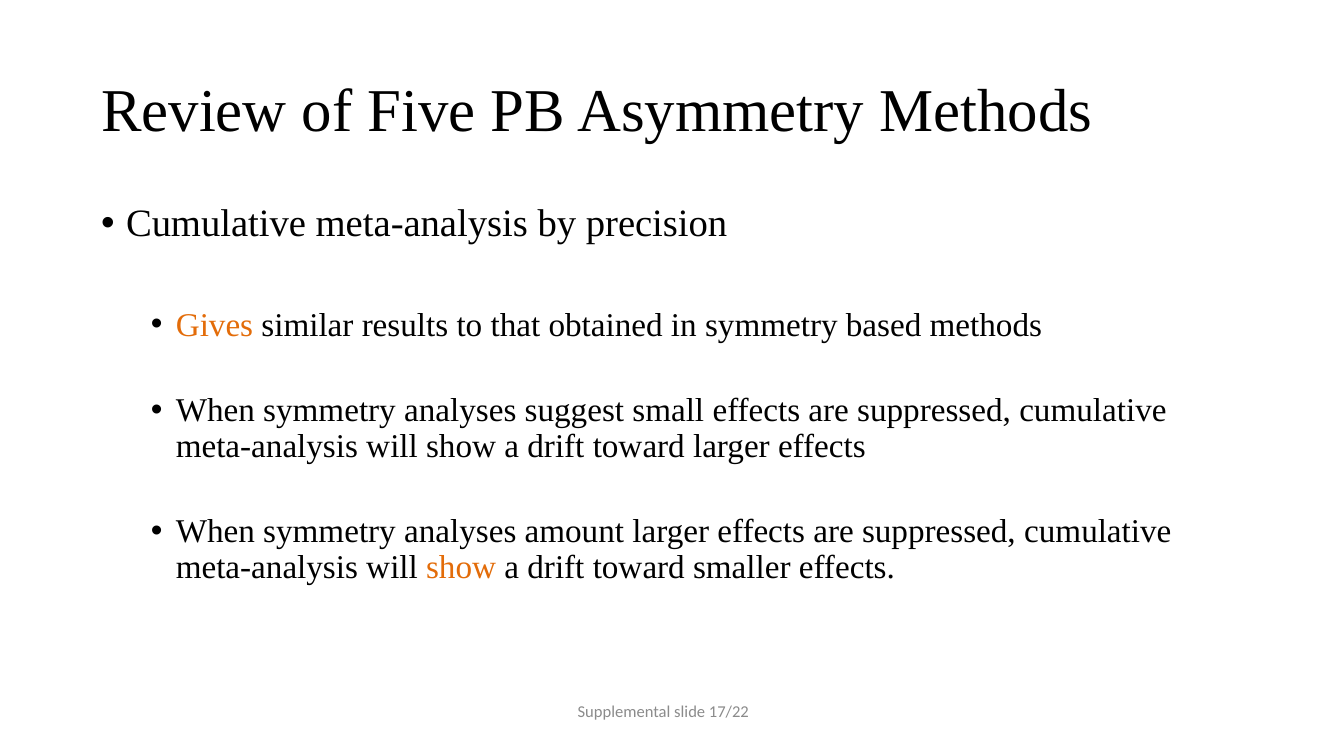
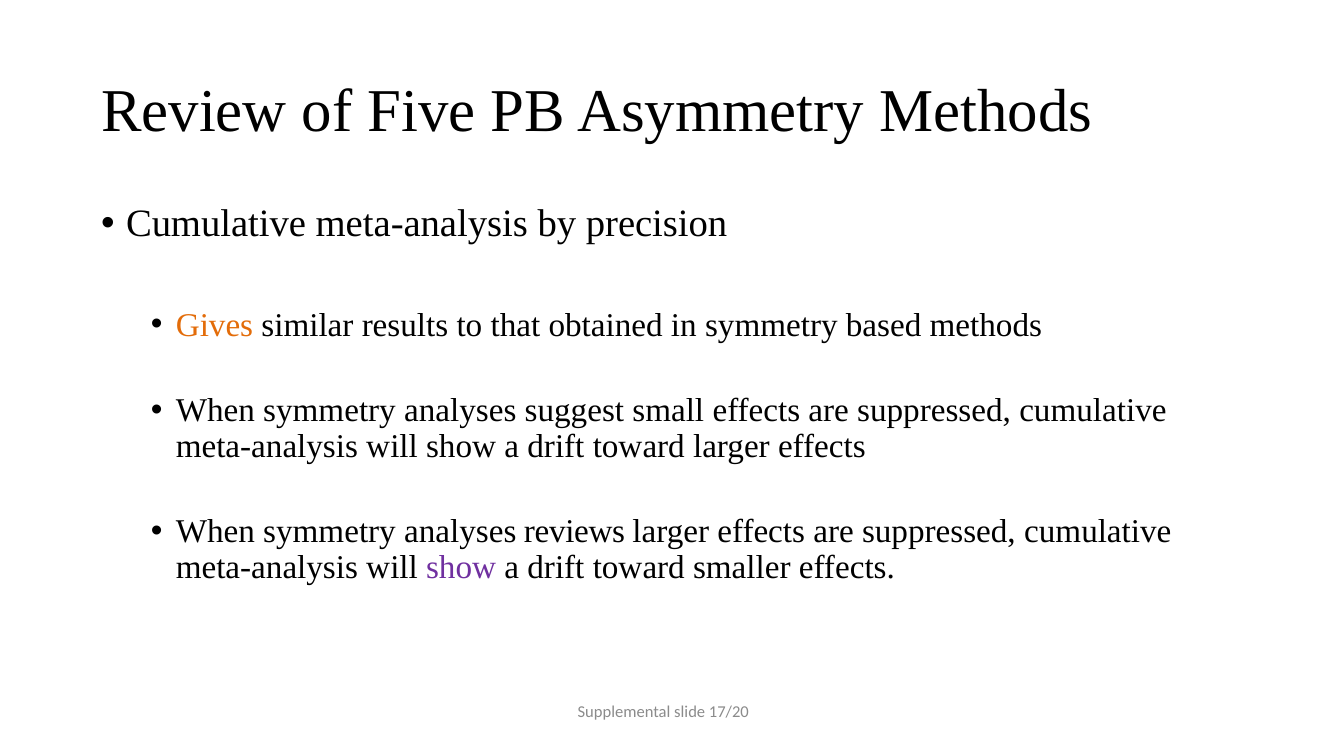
amount: amount -> reviews
show at (461, 568) colour: orange -> purple
17/22: 17/22 -> 17/20
